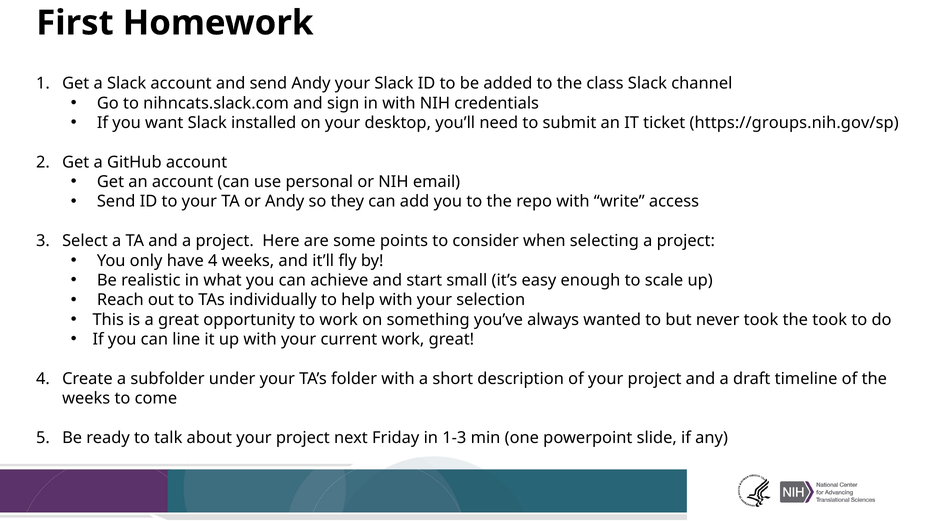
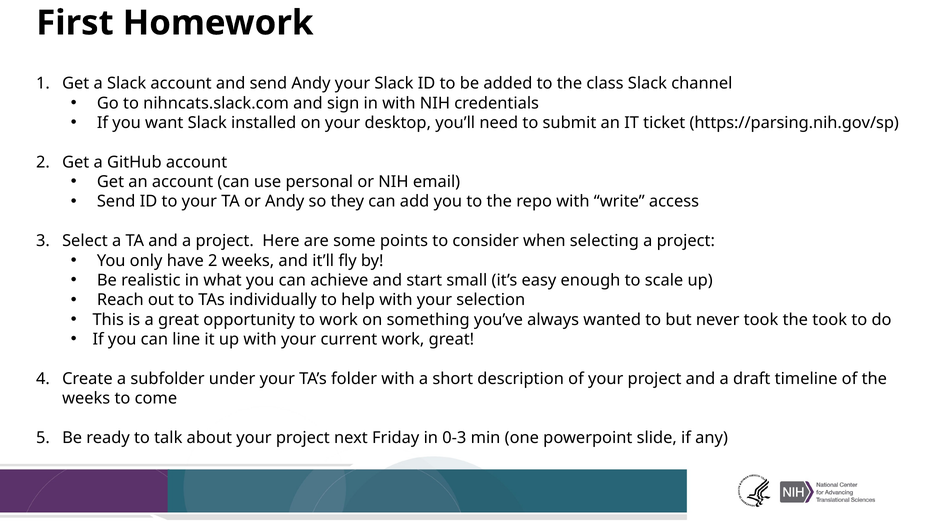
https://groups.nih.gov/sp: https://groups.nih.gov/sp -> https://parsing.nih.gov/sp
have 4: 4 -> 2
1-3: 1-3 -> 0-3
